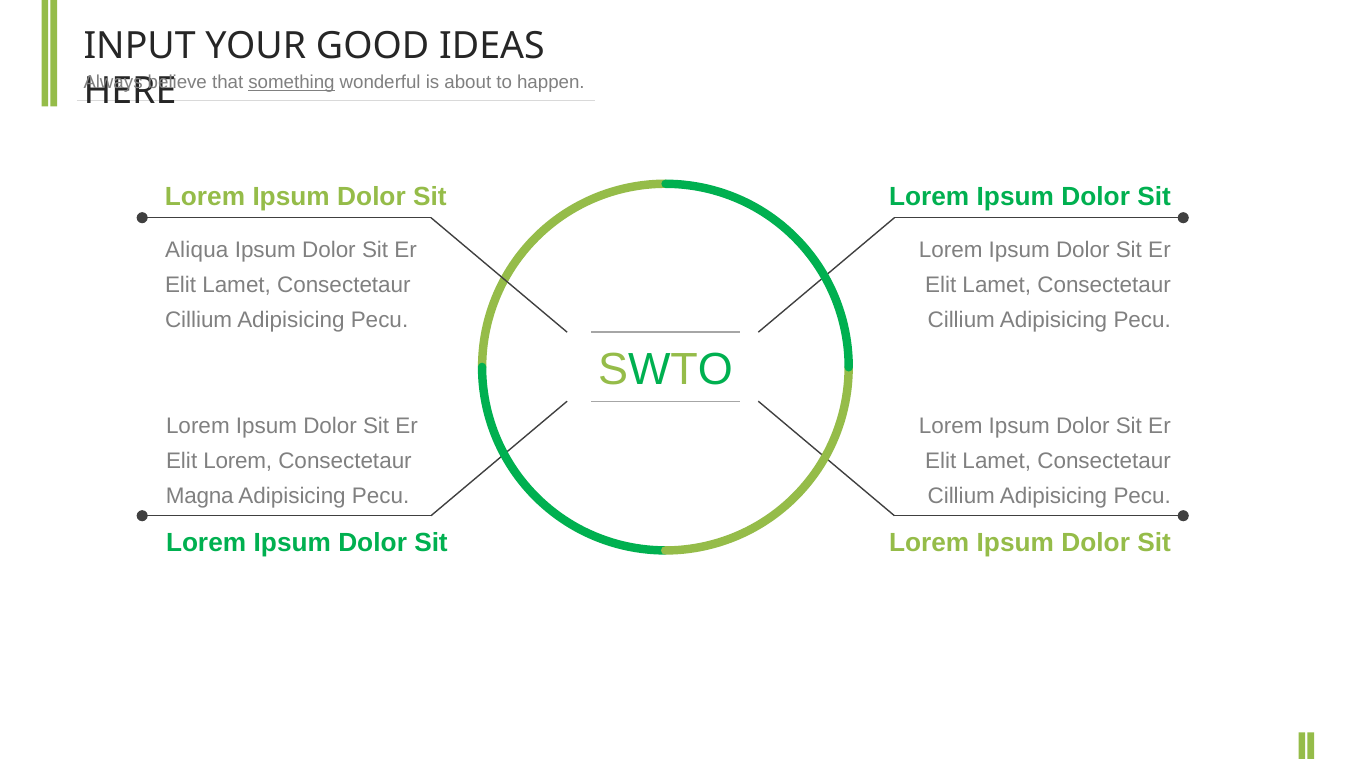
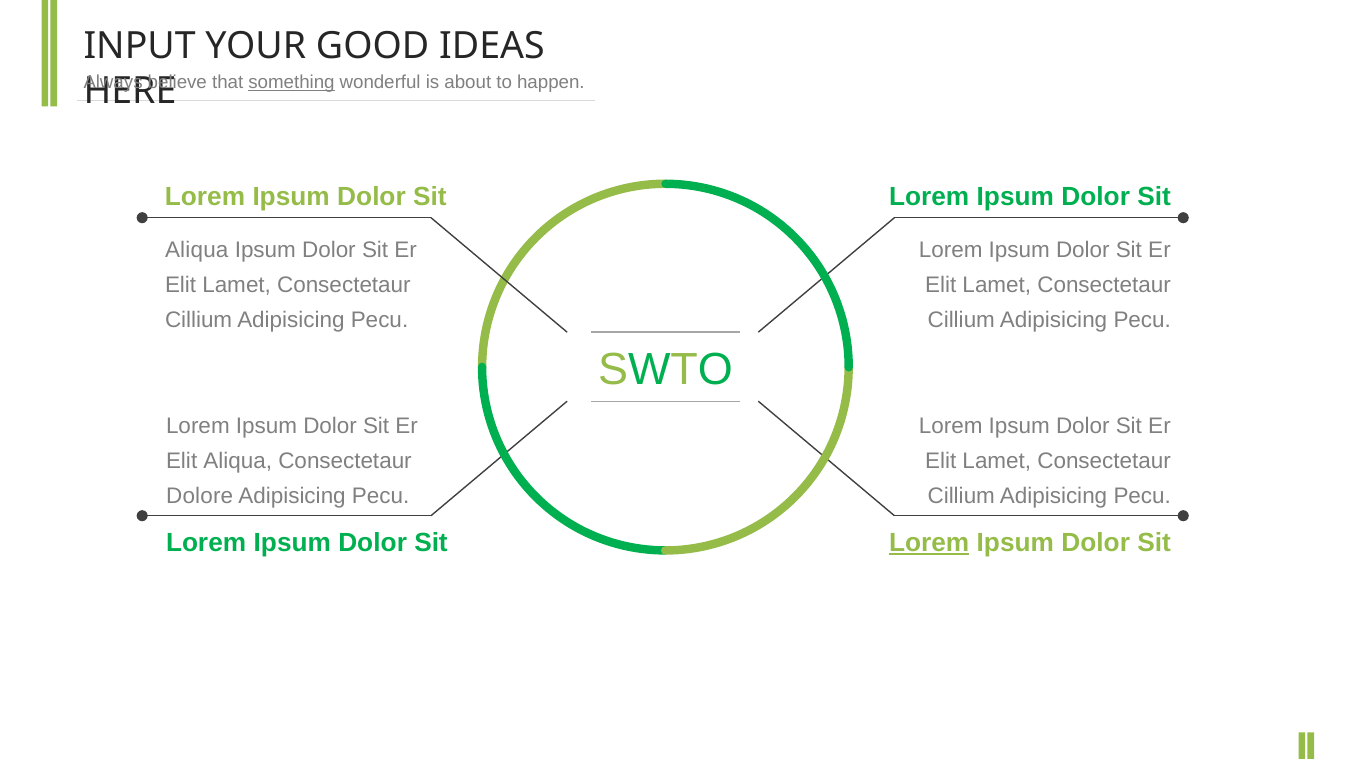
Elit Lorem: Lorem -> Aliqua
Magna: Magna -> Dolore
Lorem at (929, 543) underline: none -> present
